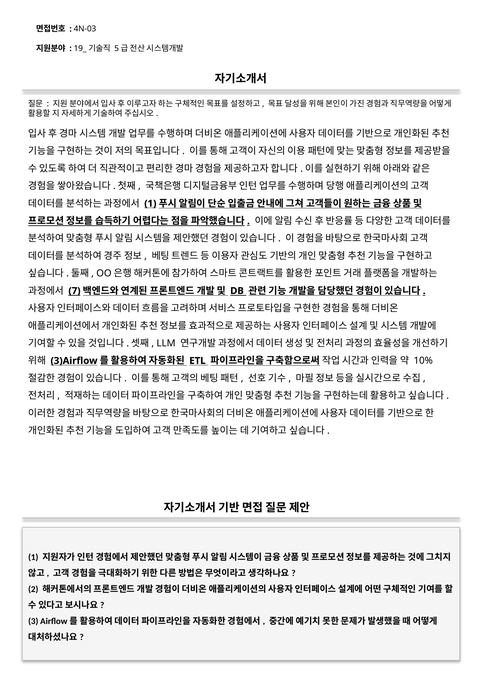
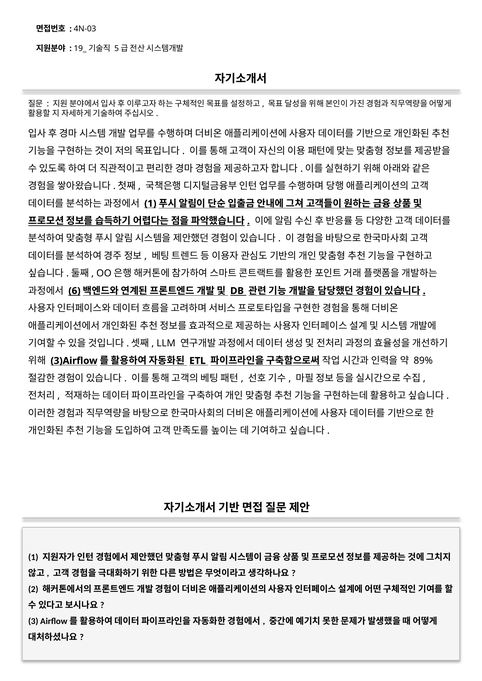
7: 7 -> 6
10%: 10% -> 89%
